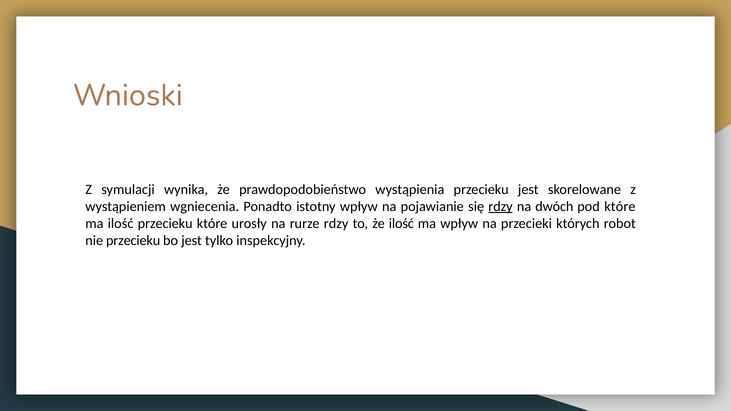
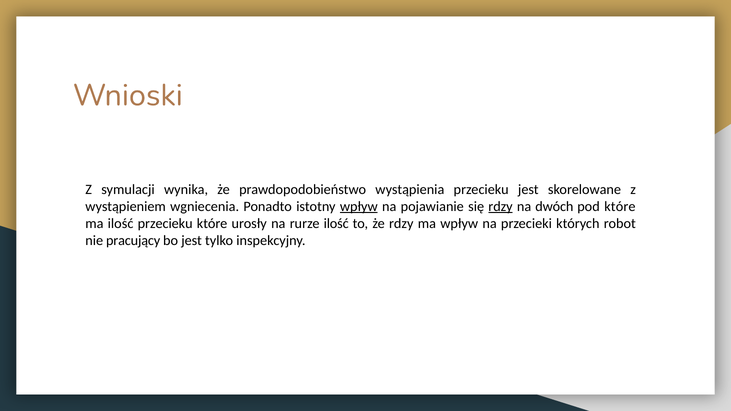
wpływ at (359, 207) underline: none -> present
rurze rdzy: rdzy -> ilość
że ilość: ilość -> rdzy
nie przecieku: przecieku -> pracujący
